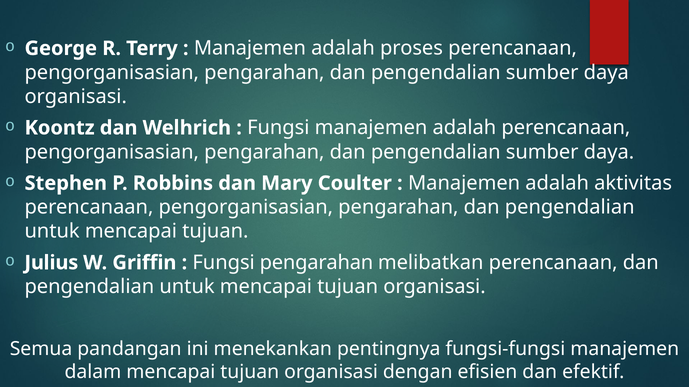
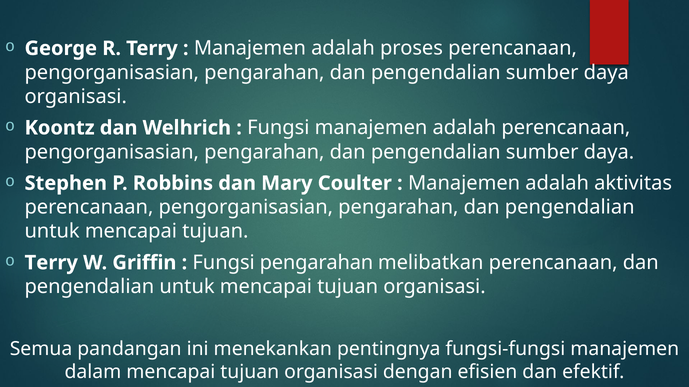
Julius at (51, 263): Julius -> Terry
